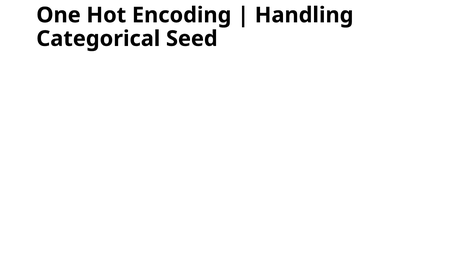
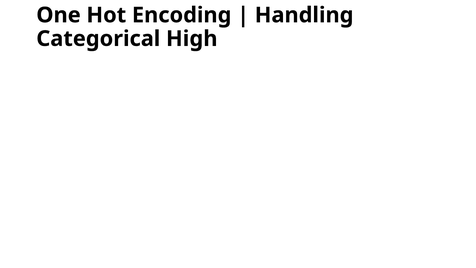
Seed: Seed -> High
